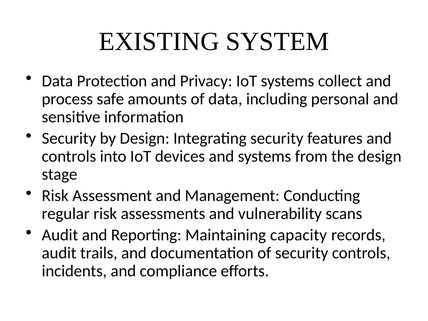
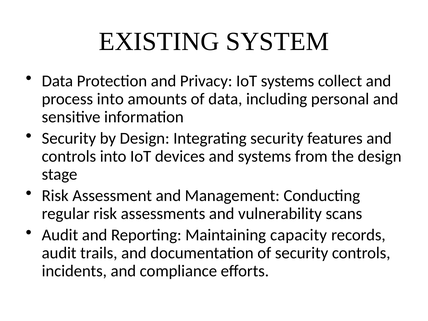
process safe: safe -> into
